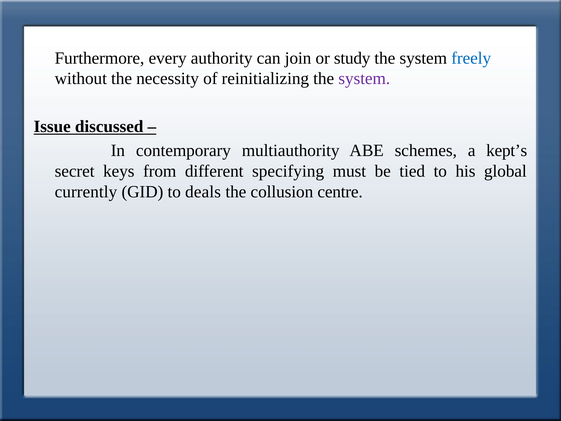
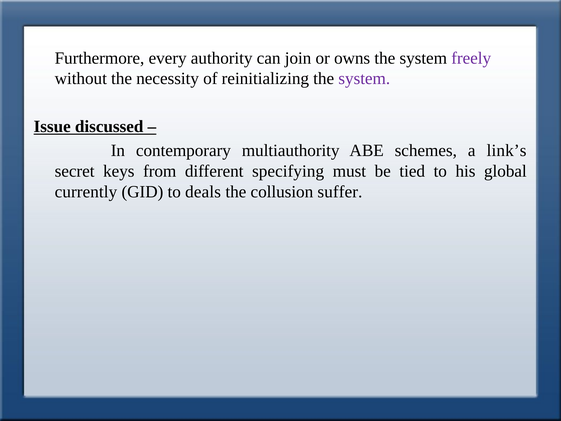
study: study -> owns
freely colour: blue -> purple
kept’s: kept’s -> link’s
centre: centre -> suffer
